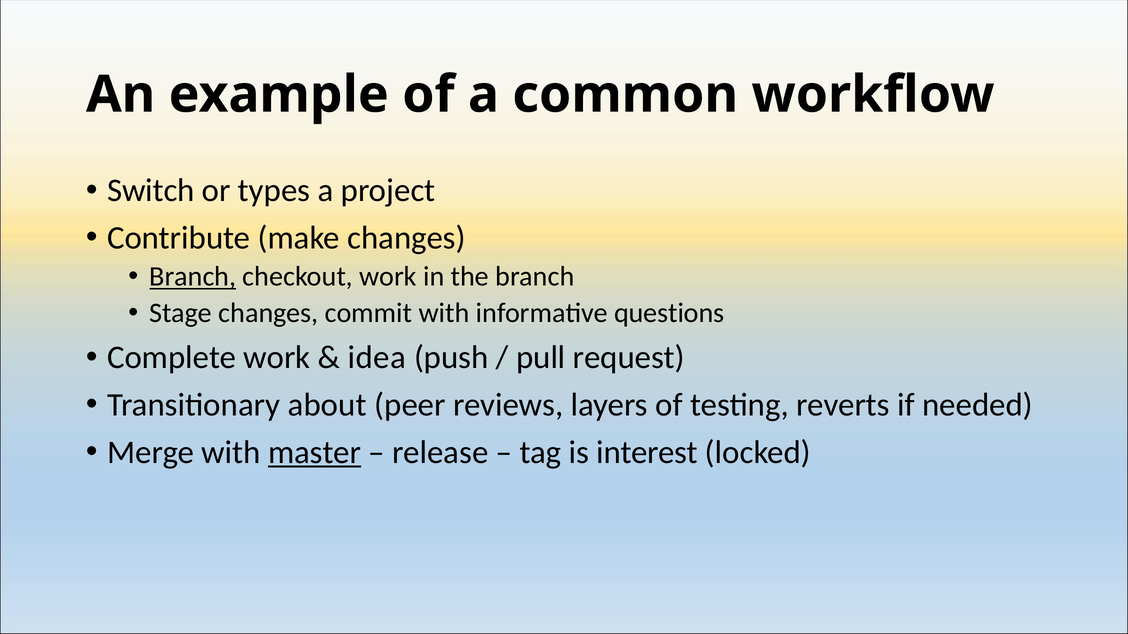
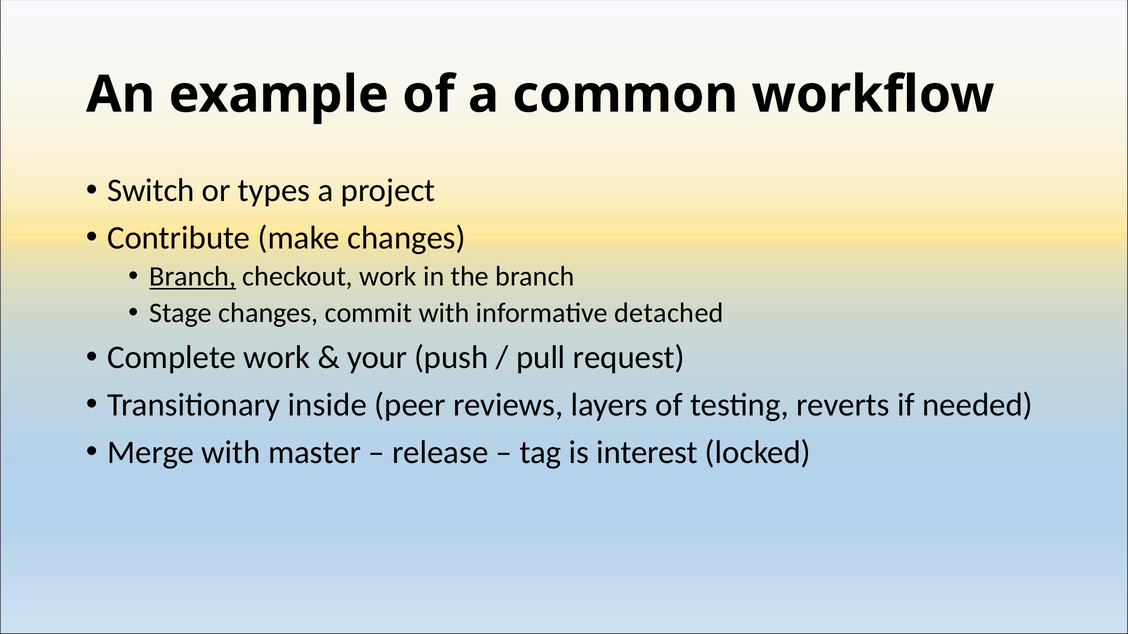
questions: questions -> detached
idea: idea -> your
about: about -> inside
master underline: present -> none
